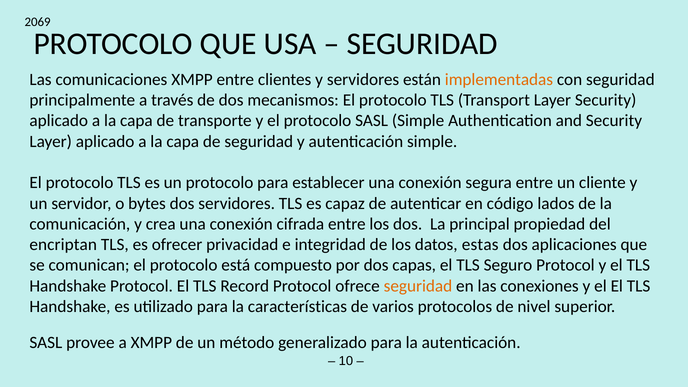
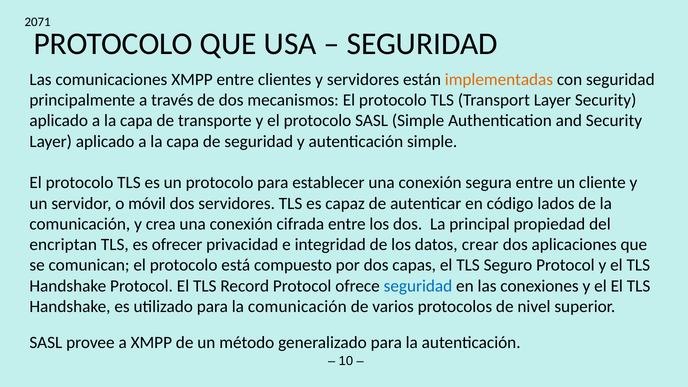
2069: 2069 -> 2071
bytes: bytes -> móvil
estas: estas -> crear
seguridad at (418, 286) colour: orange -> blue
para la características: características -> comunicación
